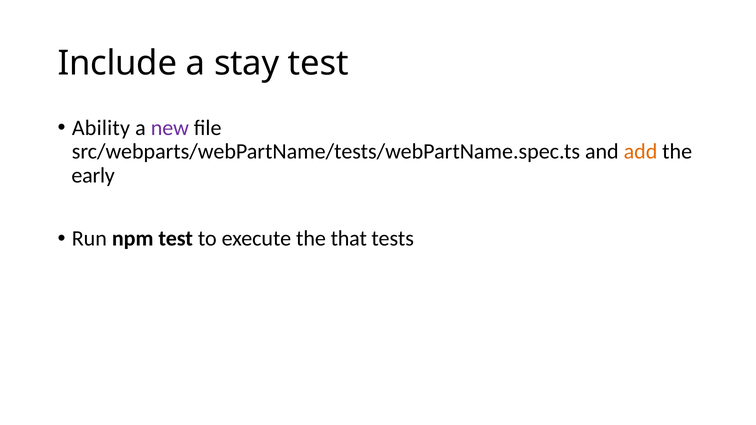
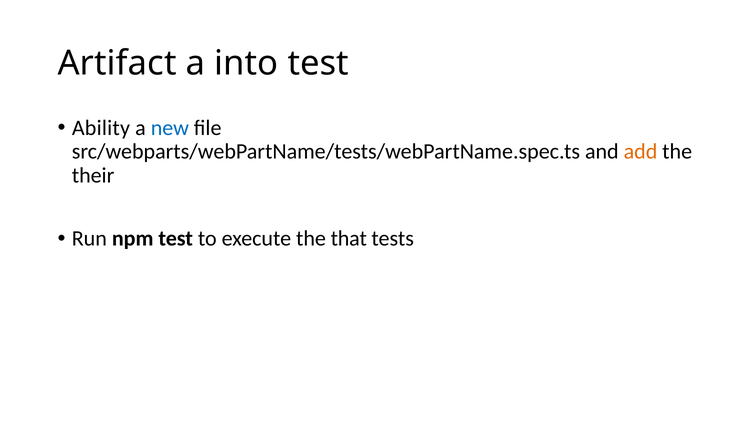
Include: Include -> Artifact
stay: stay -> into
new colour: purple -> blue
early: early -> their
